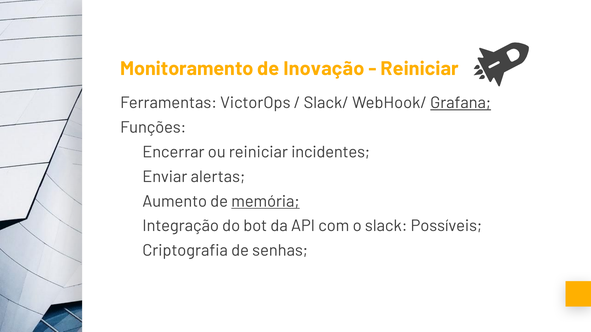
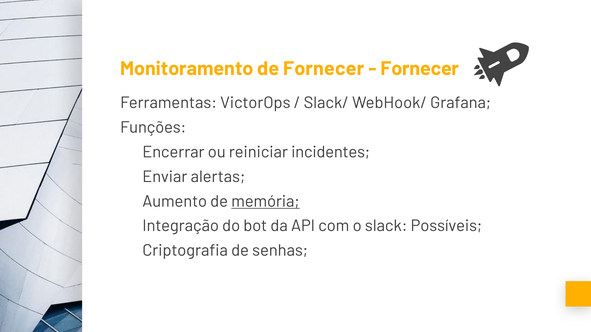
de Inovação: Inovação -> Fornecer
Reiniciar at (420, 69): Reiniciar -> Fornecer
Grafana underline: present -> none
